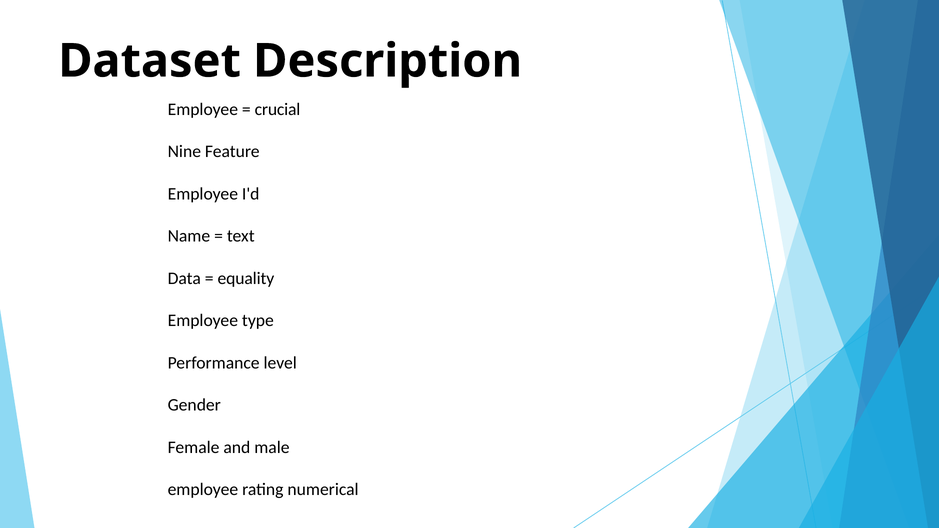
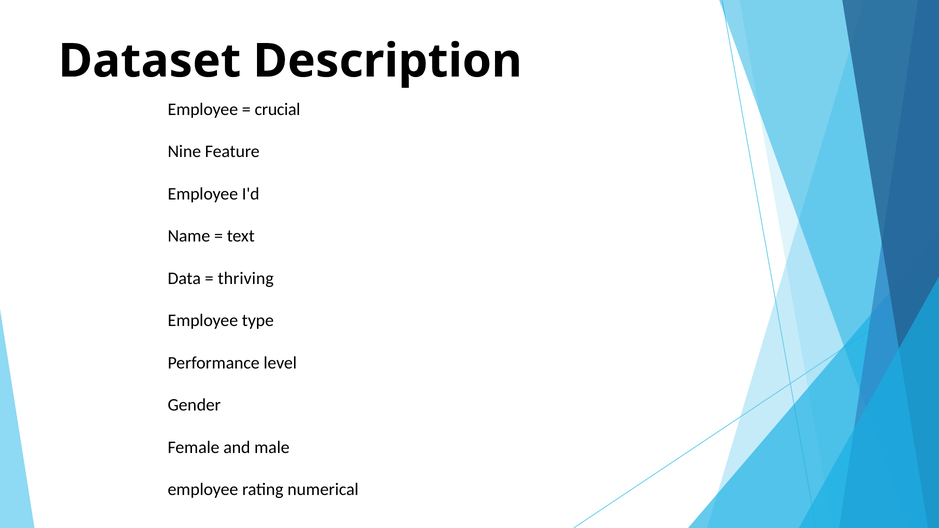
equality: equality -> thriving
